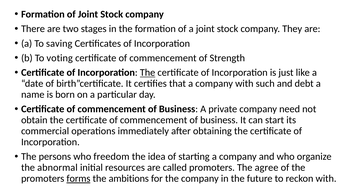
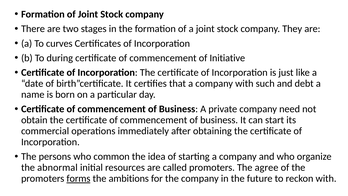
saving: saving -> curves
voting: voting -> during
Strength: Strength -> Initiative
The at (148, 72) underline: present -> none
freedom: freedom -> common
